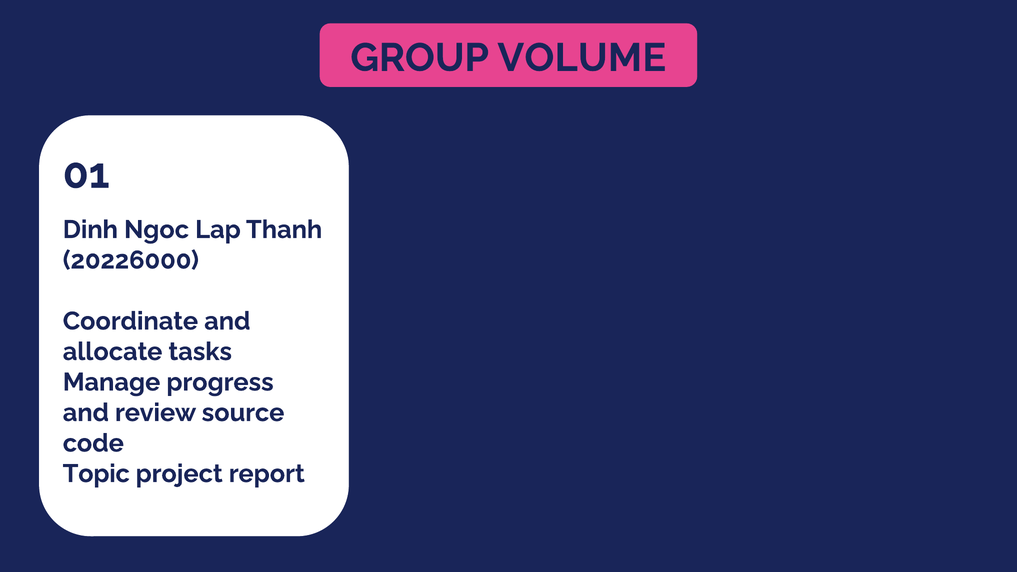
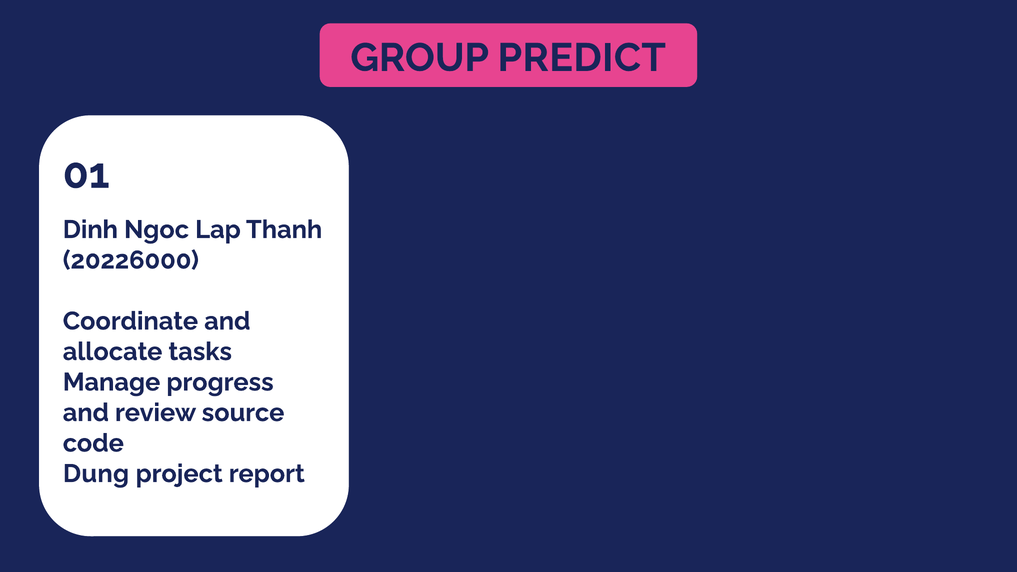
VOLUME: VOLUME -> PREDICT
Topic: Topic -> Dung
